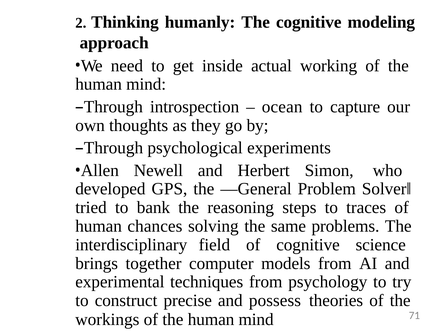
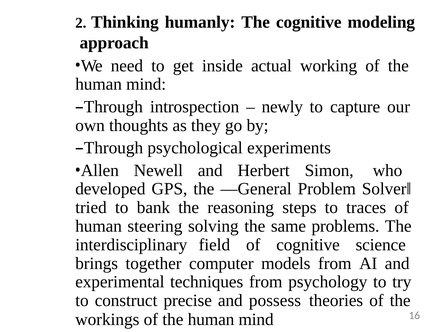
ocean: ocean -> newly
chances: chances -> steering
71: 71 -> 16
